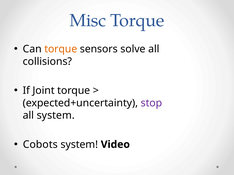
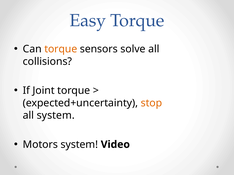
Misc: Misc -> Easy
stop colour: purple -> orange
Cobots: Cobots -> Motors
